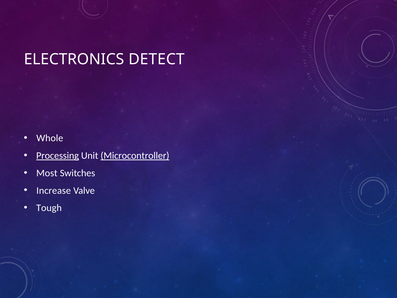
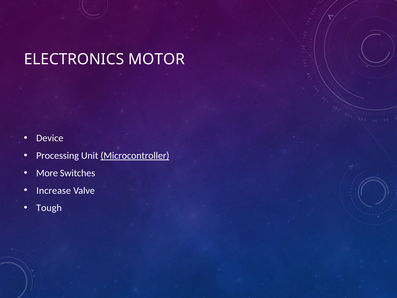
DETECT: DETECT -> MOTOR
Whole: Whole -> Device
Processing underline: present -> none
Most: Most -> More
